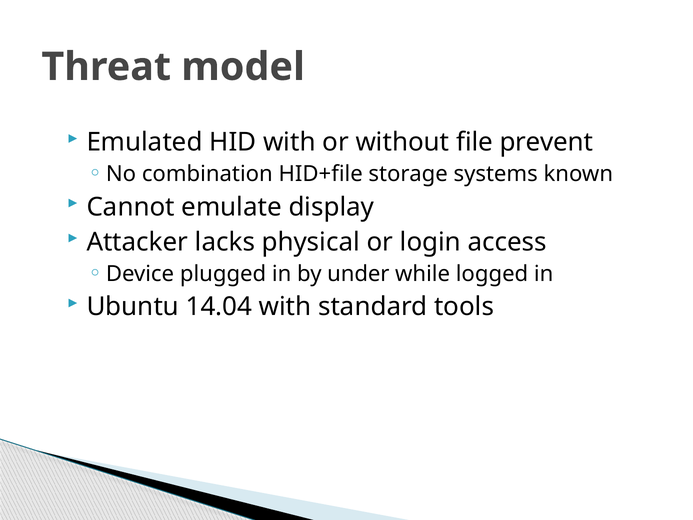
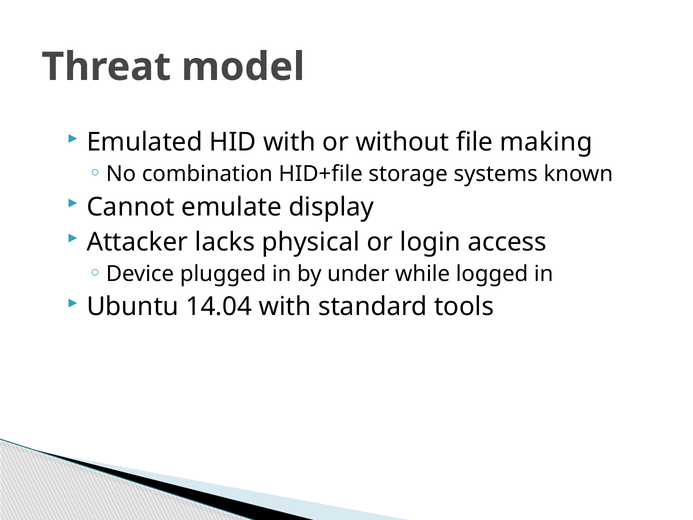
prevent: prevent -> making
